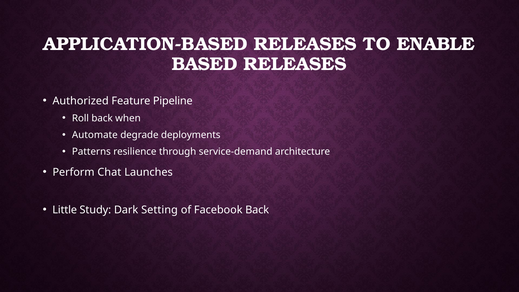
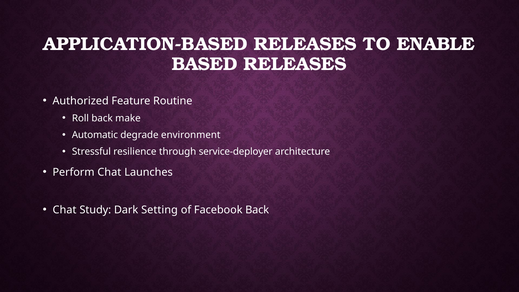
Pipeline: Pipeline -> Routine
when: when -> make
Automate: Automate -> Automatic
deployments: deployments -> environment
Patterns: Patterns -> Stressful
service-demand: service-demand -> service-deployer
Little at (65, 210): Little -> Chat
